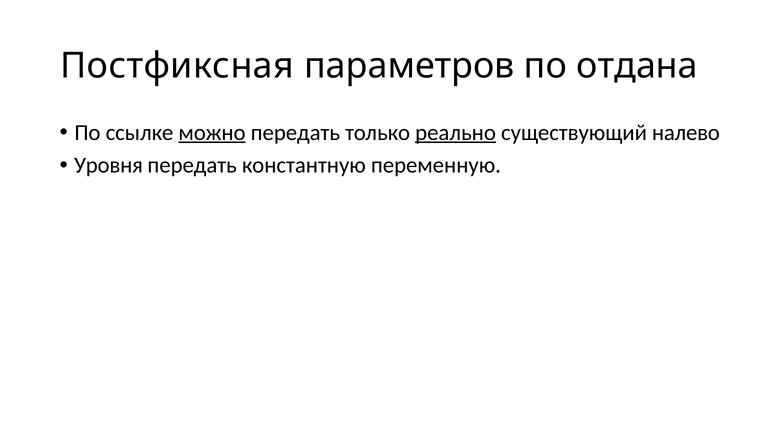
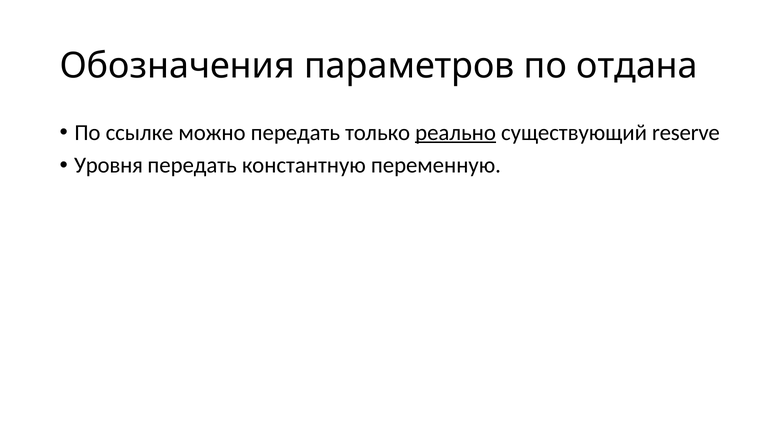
Постфиксная: Постфиксная -> Обозначения
можно underline: present -> none
налево: налево -> reserve
